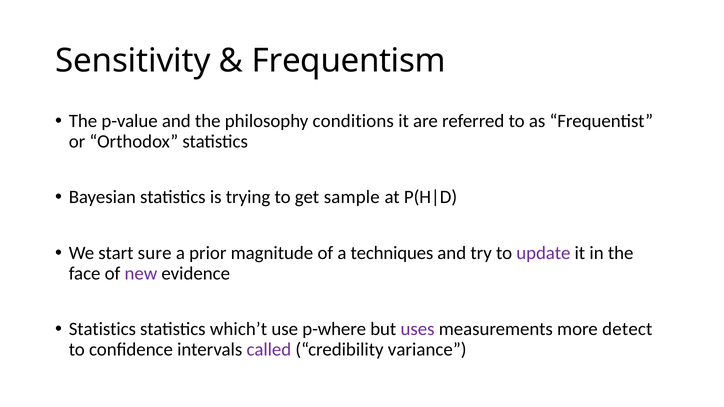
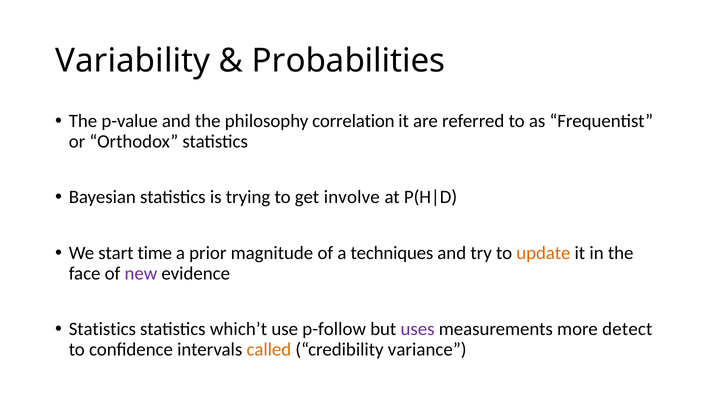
Sensitivity: Sensitivity -> Variability
Frequentism: Frequentism -> Probabilities
conditions: conditions -> correlation
sample: sample -> involve
sure: sure -> time
update colour: purple -> orange
p-where: p-where -> p-follow
called colour: purple -> orange
